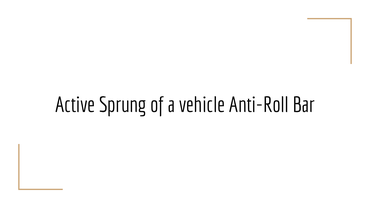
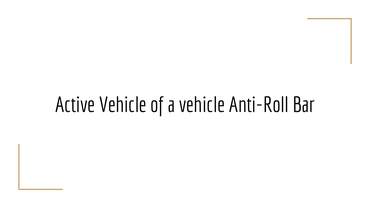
Active Sprung: Sprung -> Vehicle
